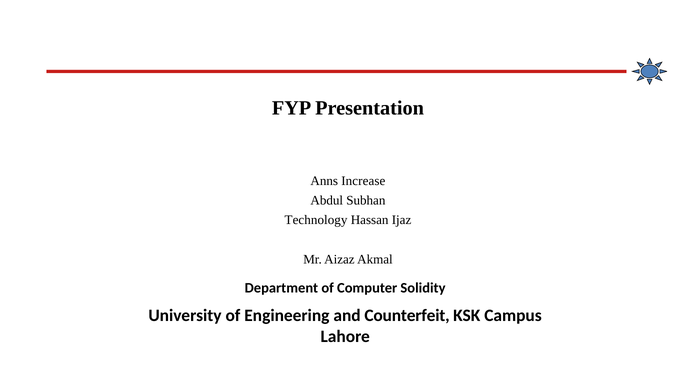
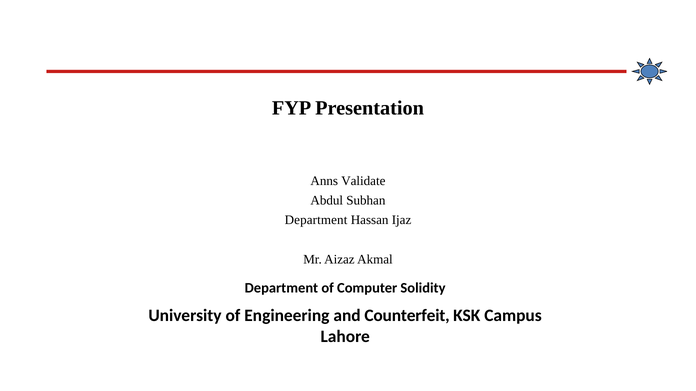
Increase: Increase -> Validate
Technology at (316, 220): Technology -> Department
